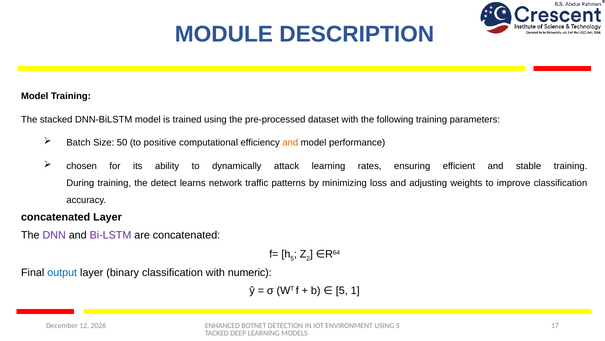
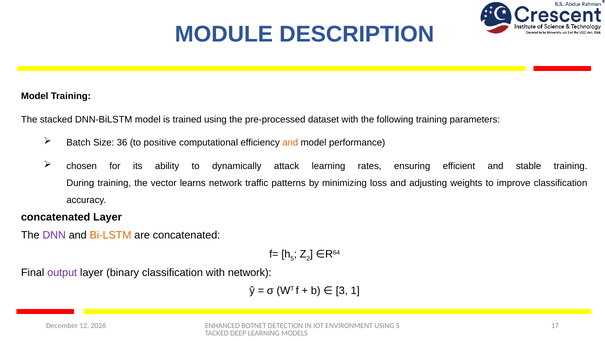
50: 50 -> 36
detect: detect -> vector
Bi-LSTM colour: purple -> orange
output colour: blue -> purple
with numeric: numeric -> network
b 5: 5 -> 3
